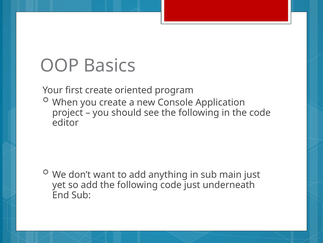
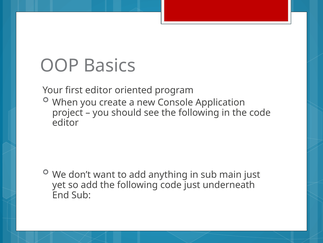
first create: create -> editor
